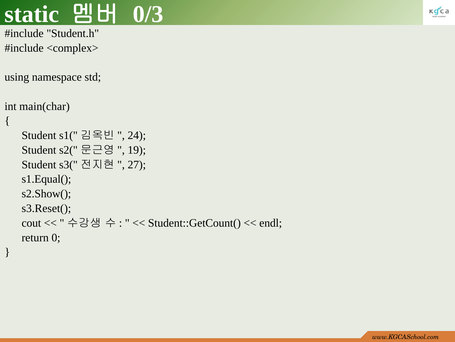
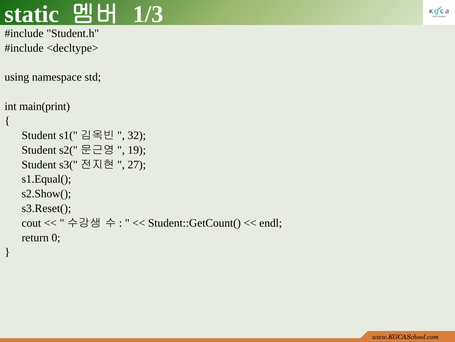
0/3: 0/3 -> 1/3
<complex>: <complex> -> <decltype>
main(char: main(char -> main(print
24: 24 -> 32
